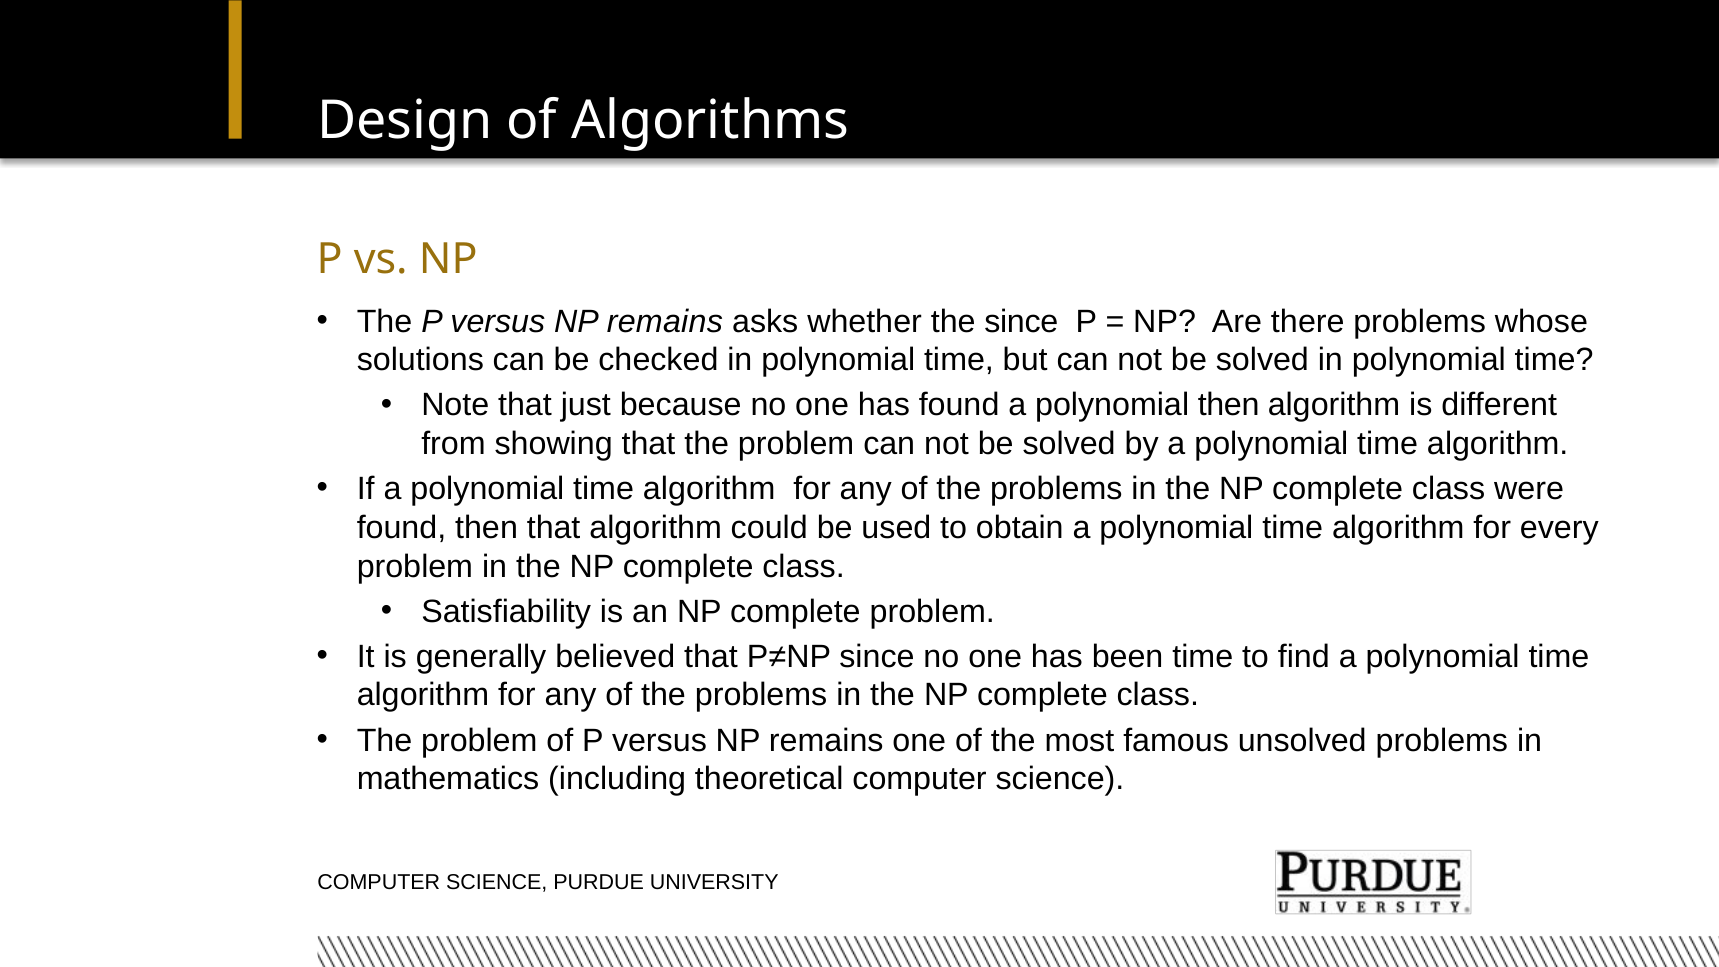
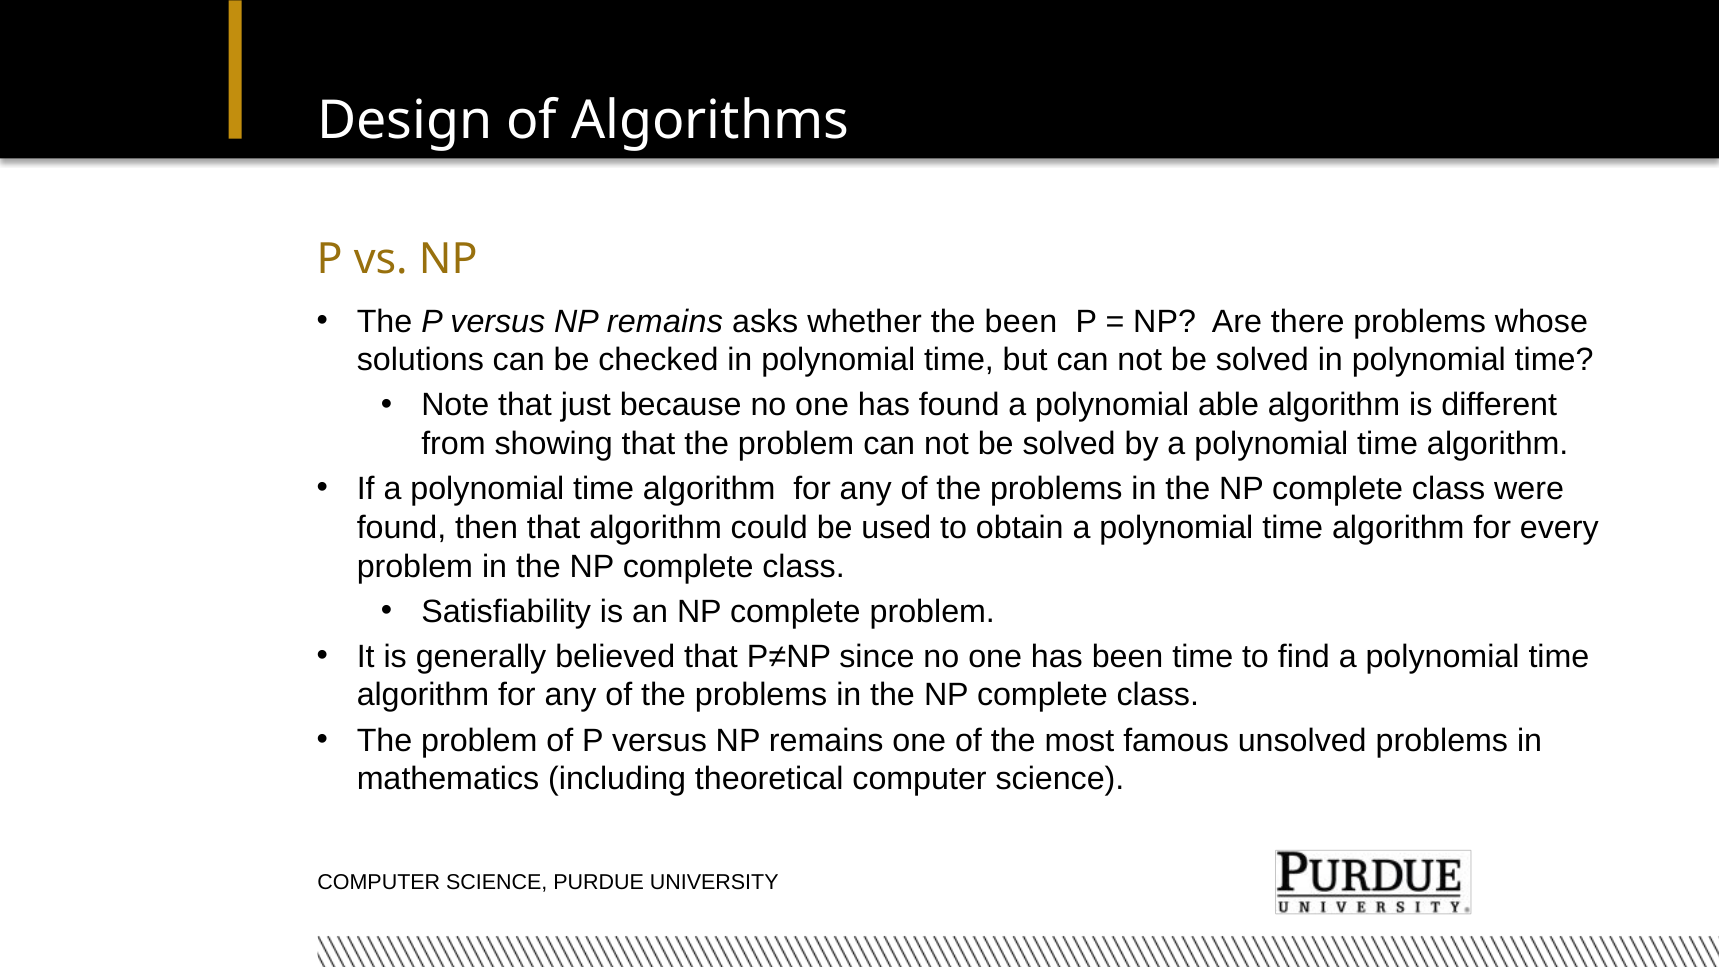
the since: since -> been
polynomial then: then -> able
